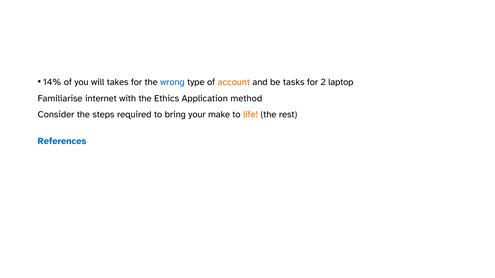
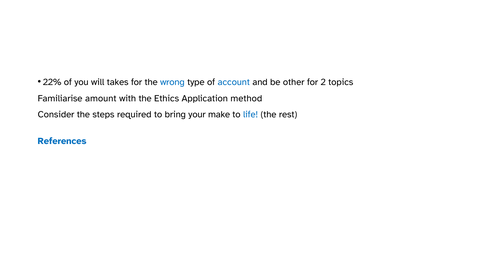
14%: 14% -> 22%
account colour: orange -> blue
tasks: tasks -> other
laptop: laptop -> topics
internet: internet -> amount
life colour: orange -> blue
